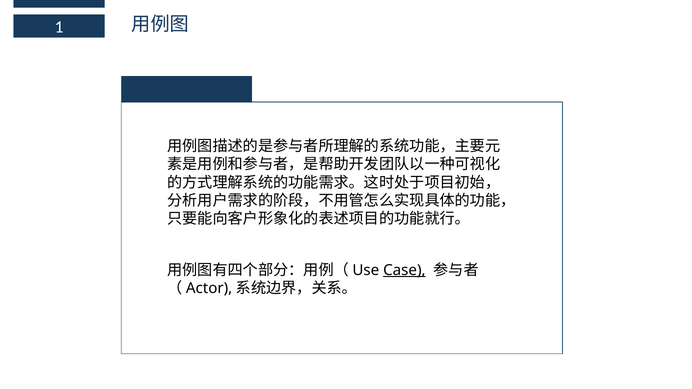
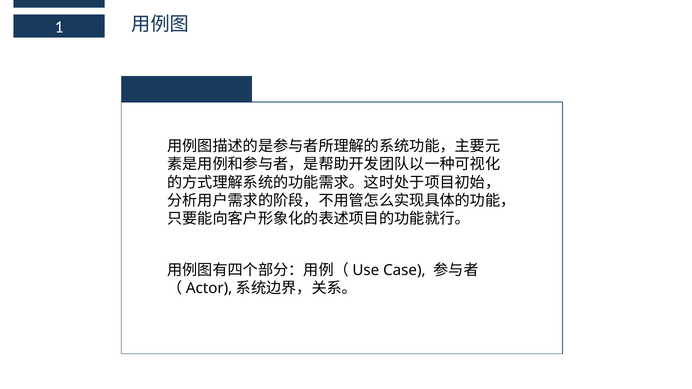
Case underline: present -> none
